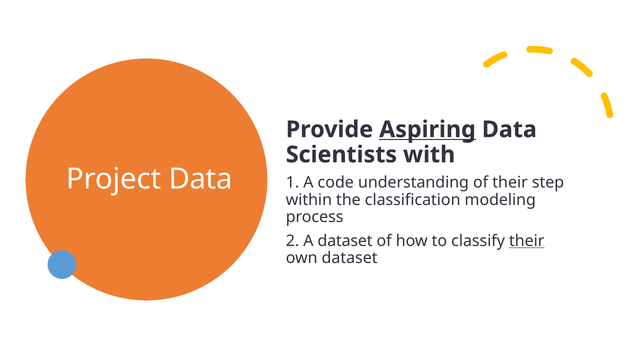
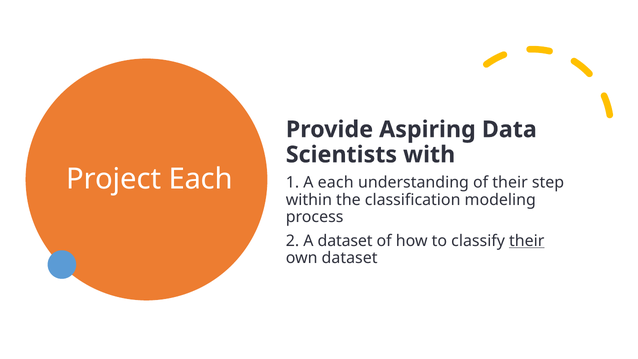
Aspiring underline: present -> none
Project Data: Data -> Each
A code: code -> each
